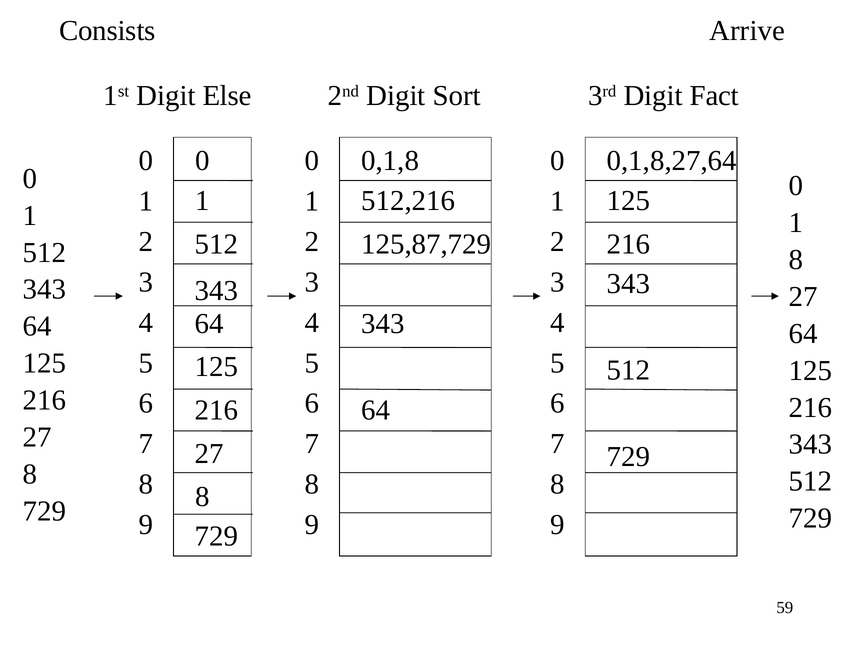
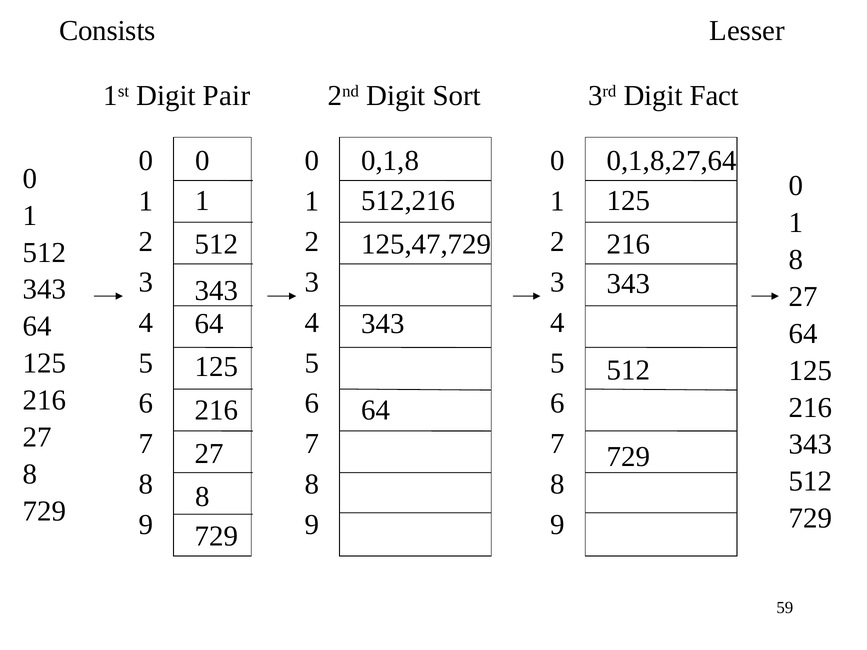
Arrive: Arrive -> Lesser
Else: Else -> Pair
125,87,729: 125,87,729 -> 125,47,729
